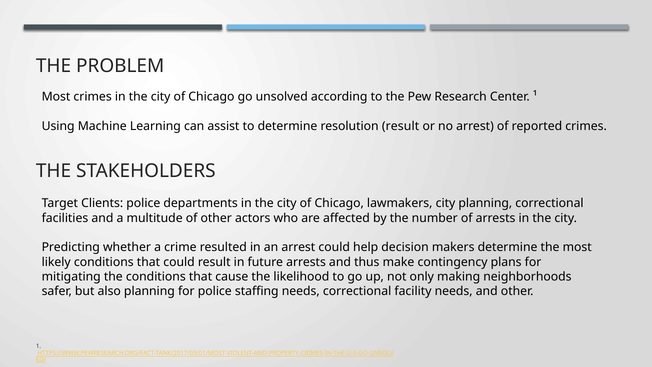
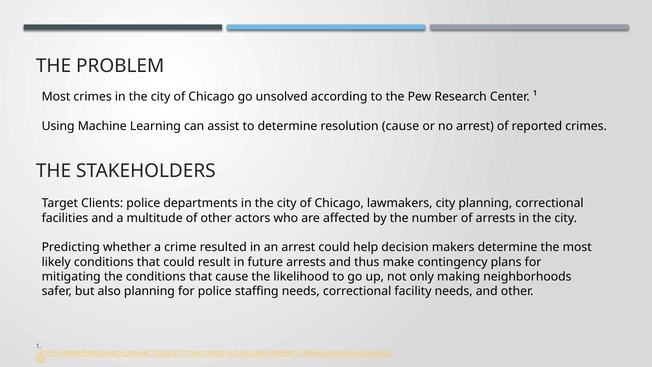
resolution result: result -> cause
